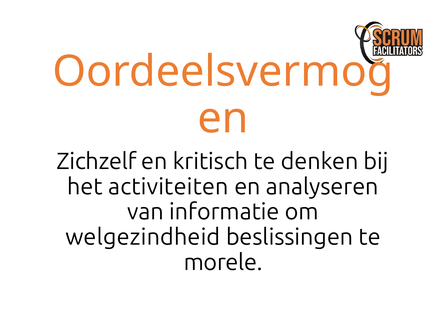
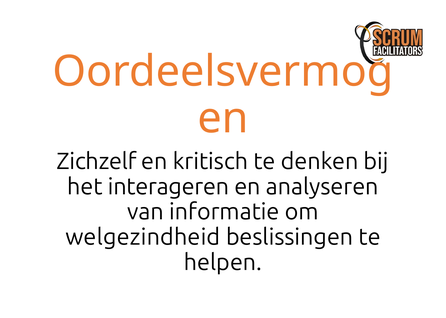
activiteiten: activiteiten -> interageren
morele: morele -> helpen
